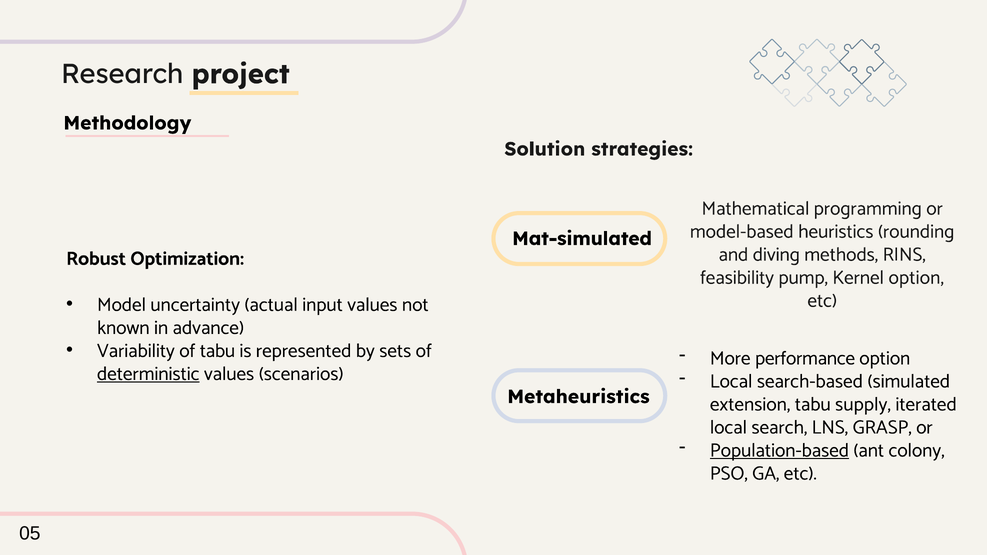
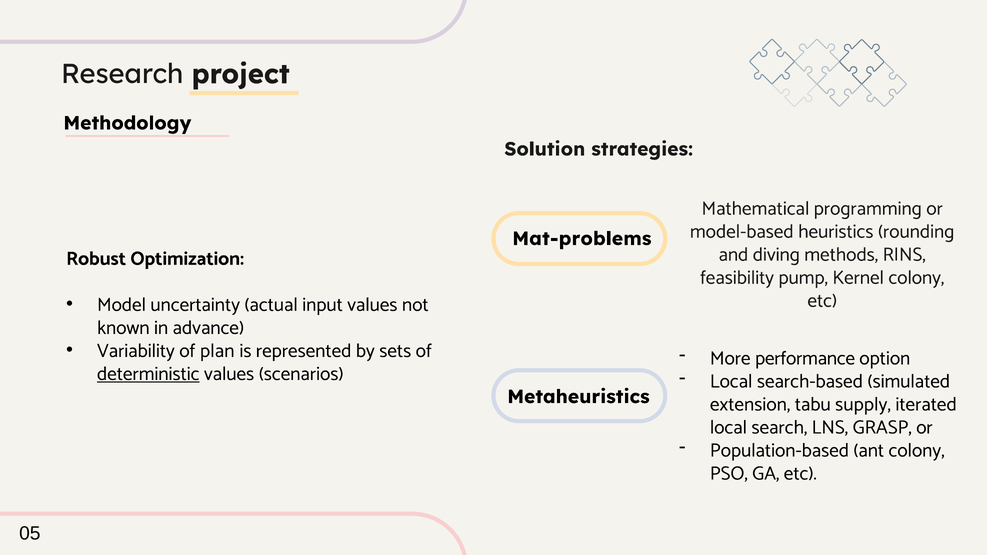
Mat-simulated: Mat-simulated -> Mat-problems
Kernel option: option -> colony
of tabu: tabu -> plan
Population-based underline: present -> none
